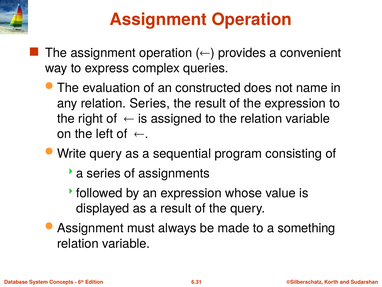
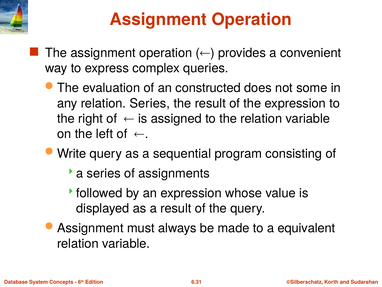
name: name -> some
something: something -> equivalent
